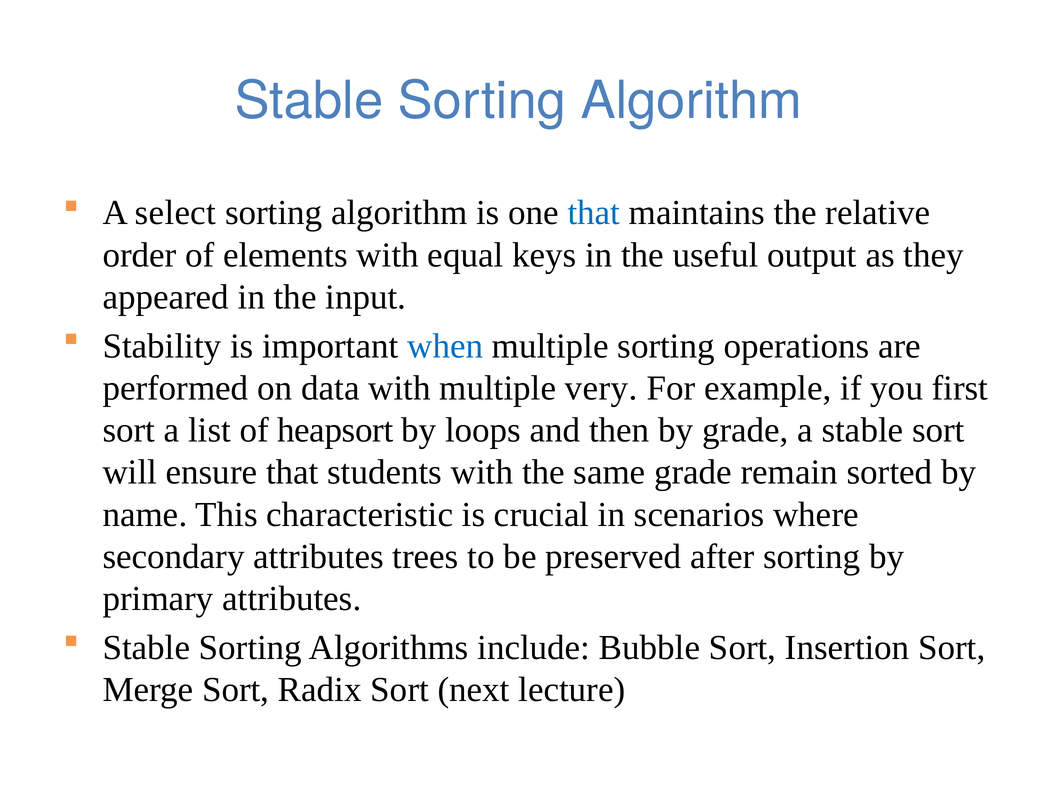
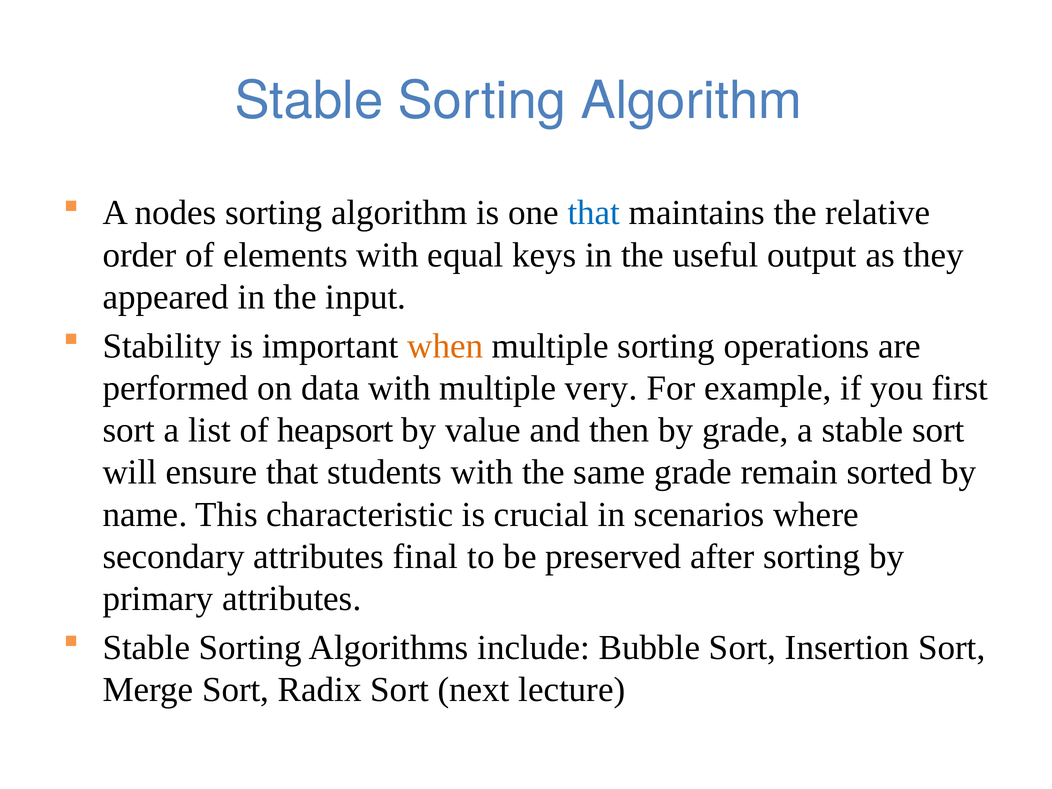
select: select -> nodes
when colour: blue -> orange
loops: loops -> value
trees: trees -> final
